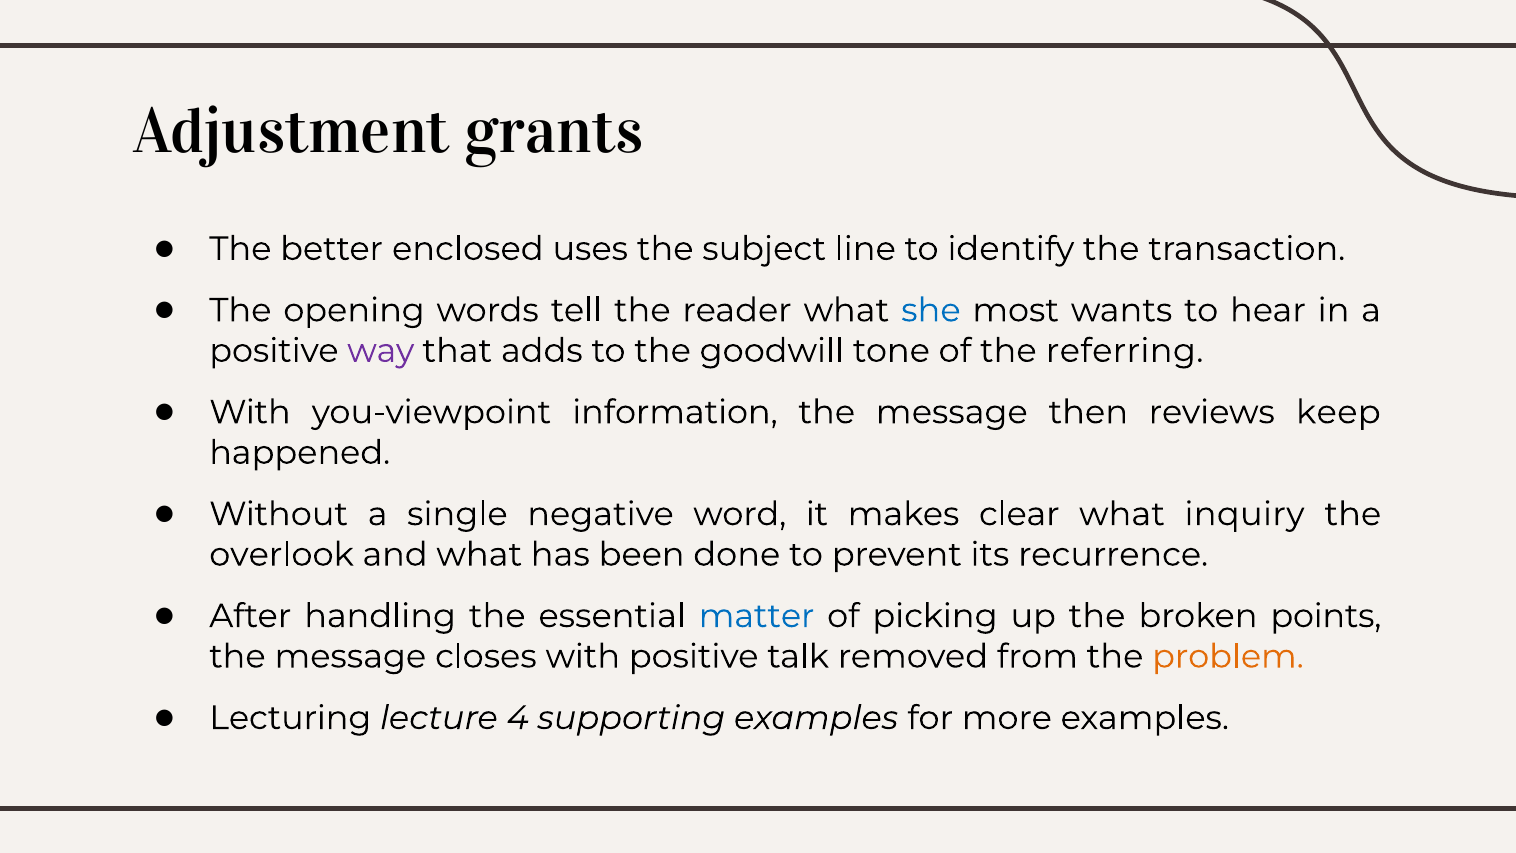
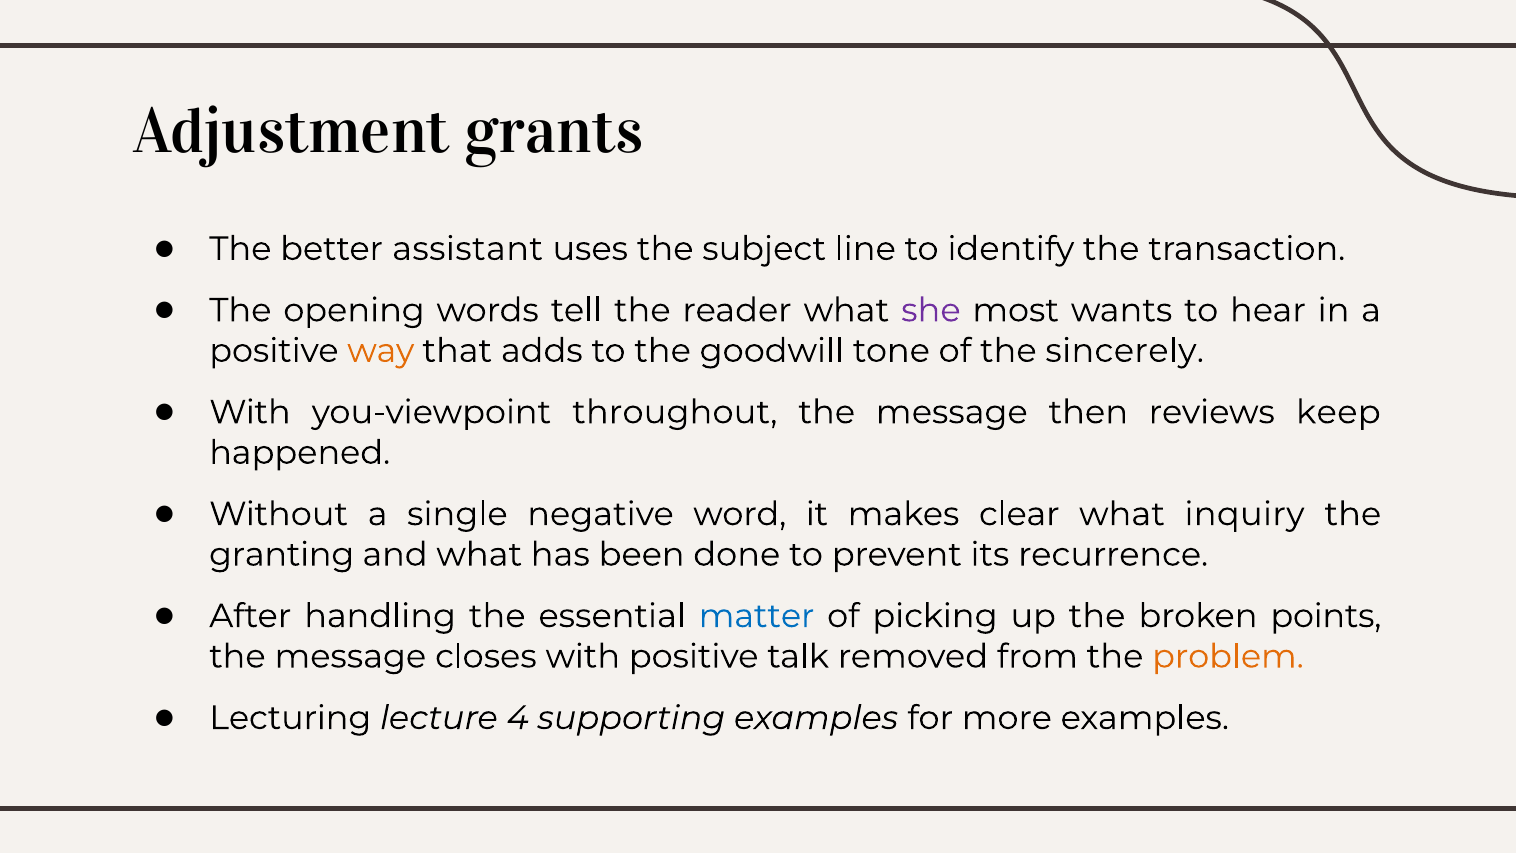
enclosed: enclosed -> assistant
she colour: blue -> purple
way colour: purple -> orange
referring: referring -> sincerely
information: information -> throughout
overlook: overlook -> granting
